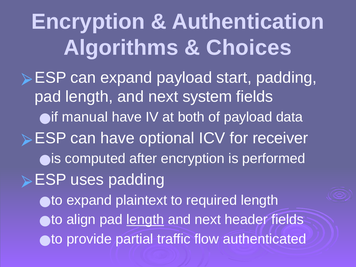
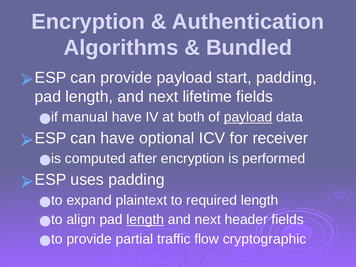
Choices: Choices -> Bundled
can expand: expand -> provide
system: system -> lifetime
payload at (248, 117) underline: none -> present
authenticated: authenticated -> cryptographic
